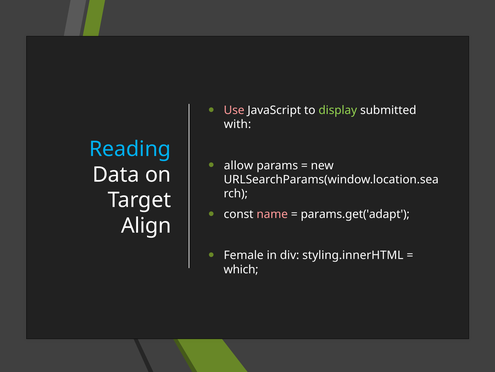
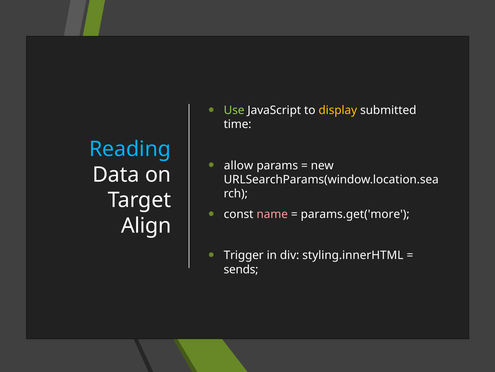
Use colour: pink -> light green
display colour: light green -> yellow
with: with -> time
params.get('adapt: params.get('adapt -> params.get('more
Female: Female -> Trigger
which: which -> sends
